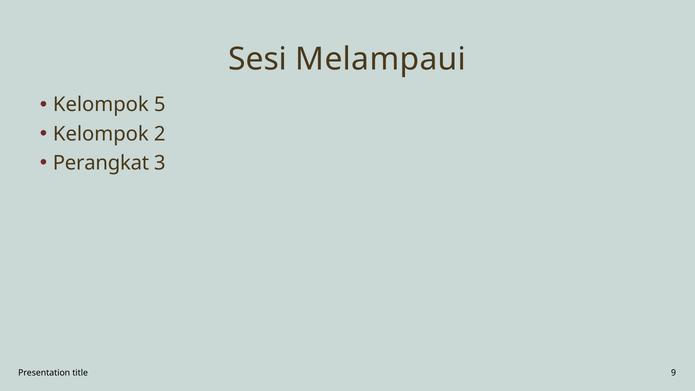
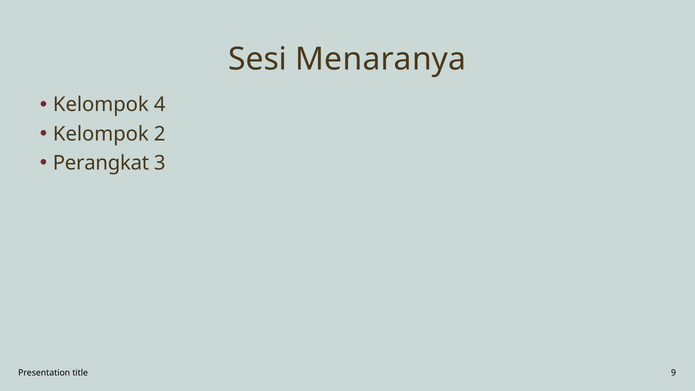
Melampaui: Melampaui -> Menaranya
5: 5 -> 4
